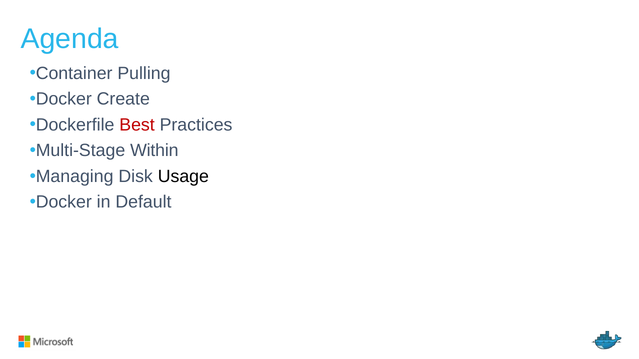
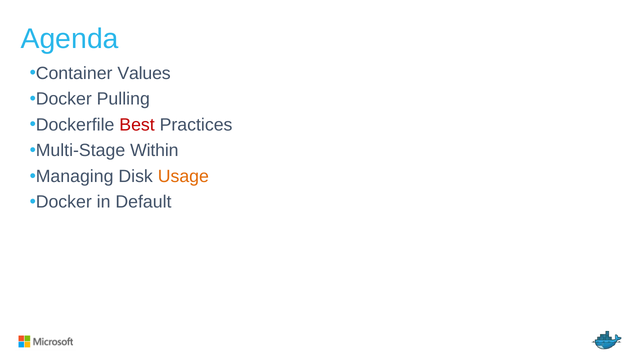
Pulling: Pulling -> Values
Create: Create -> Pulling
Usage colour: black -> orange
